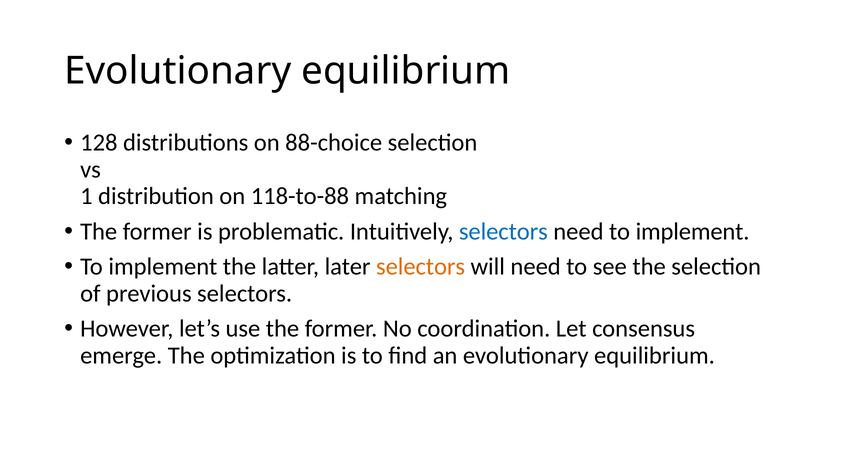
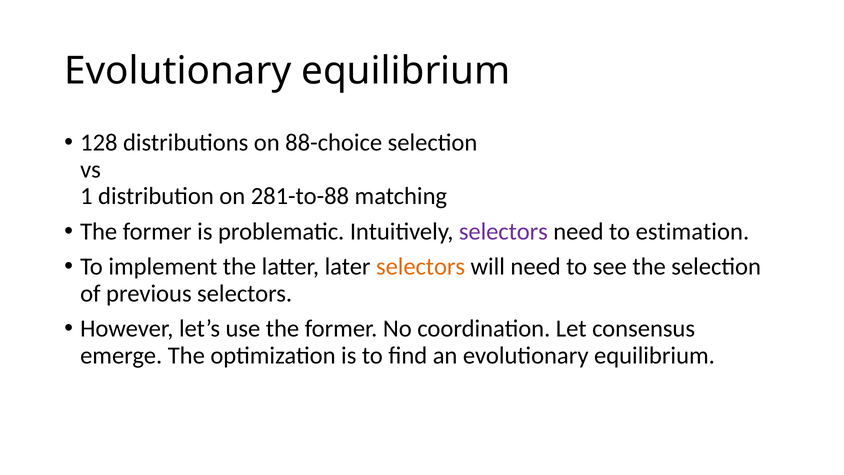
118-to-88: 118-to-88 -> 281-to-88
selectors at (503, 231) colour: blue -> purple
need to implement: implement -> estimation
